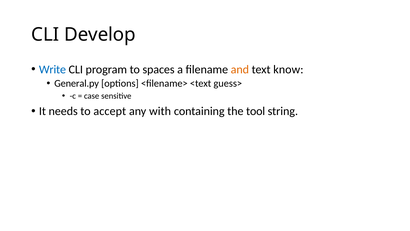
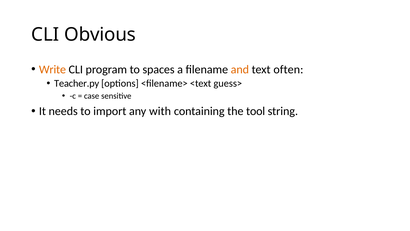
Develop: Develop -> Obvious
Write colour: blue -> orange
know: know -> often
General.py: General.py -> Teacher.py
accept: accept -> import
